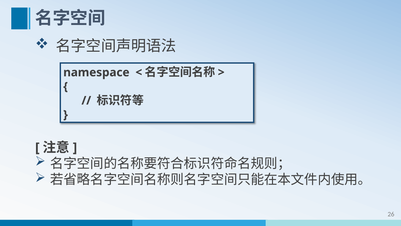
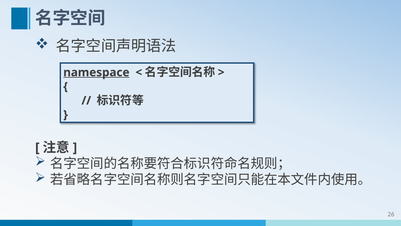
namespace underline: none -> present
